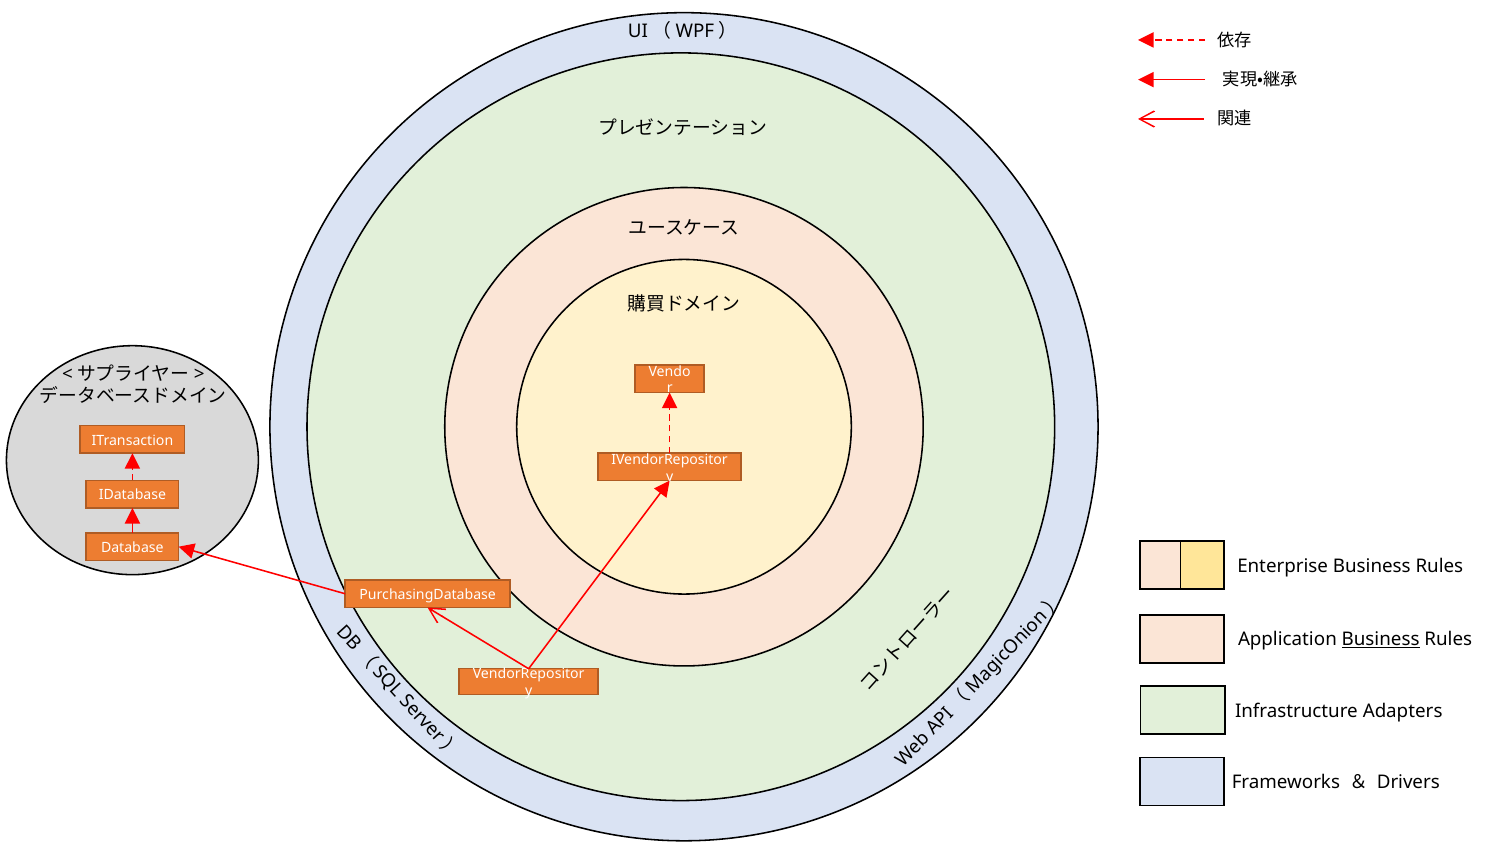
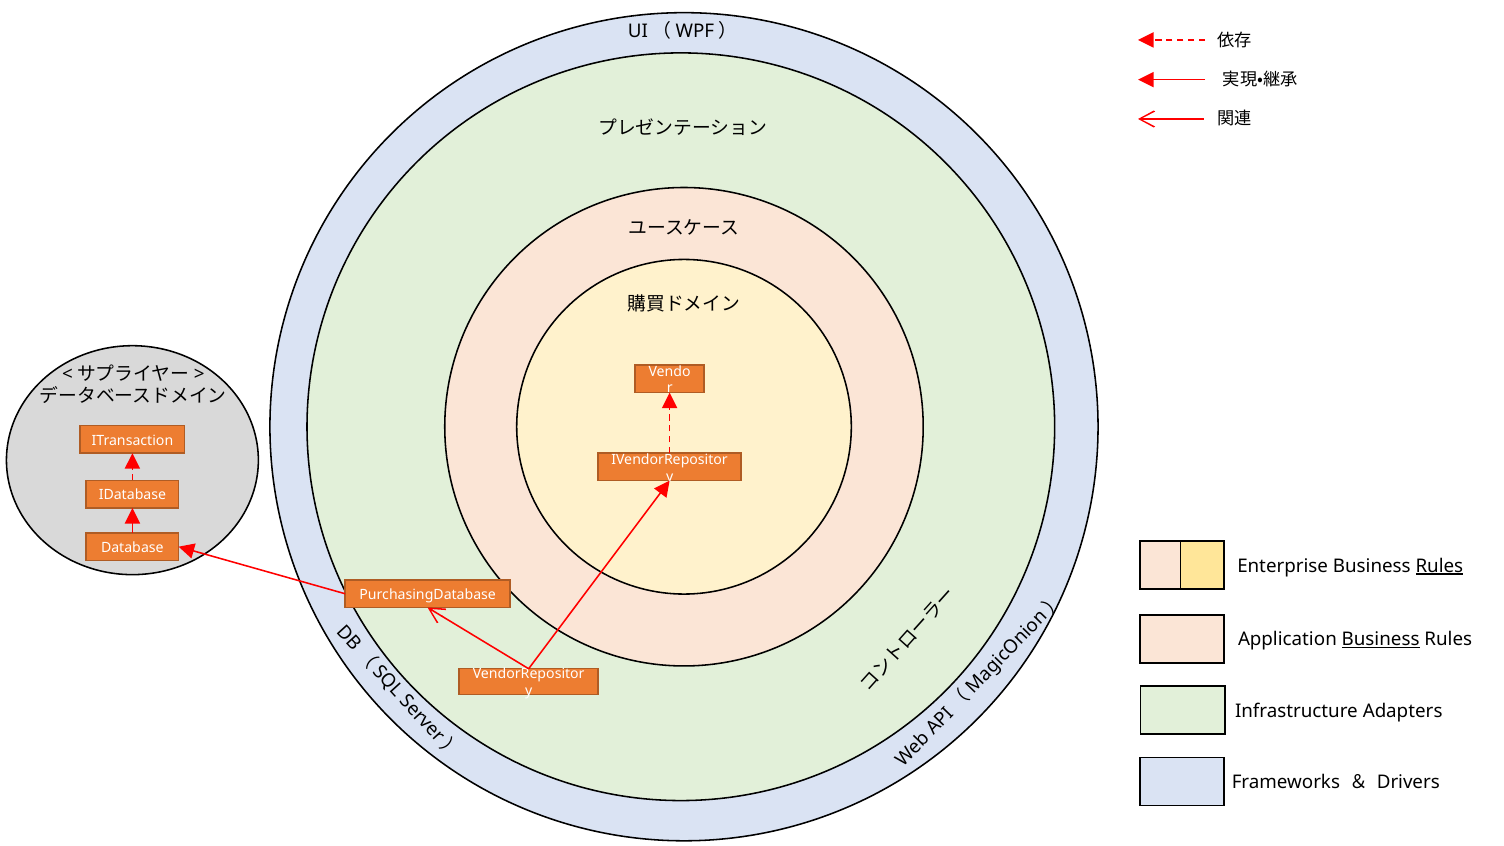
Rules at (1439, 566) underline: none -> present
